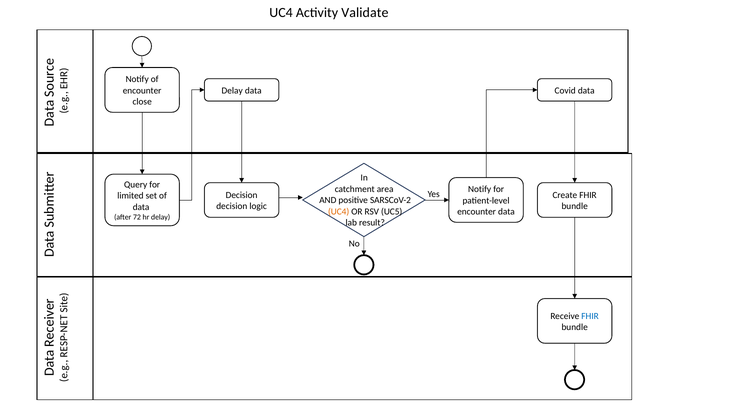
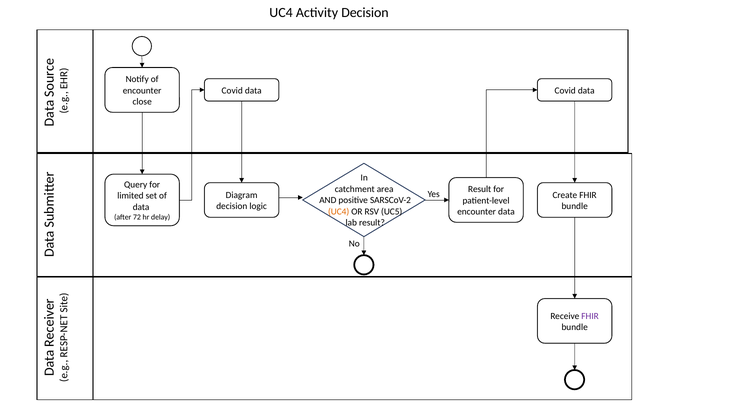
Activity Validate: Validate -> Decision
Delay at (232, 90): Delay -> Covid
Notify at (480, 189): Notify -> Result
Decision at (242, 195): Decision -> Diagram
FHIR at (590, 316) colour: blue -> purple
